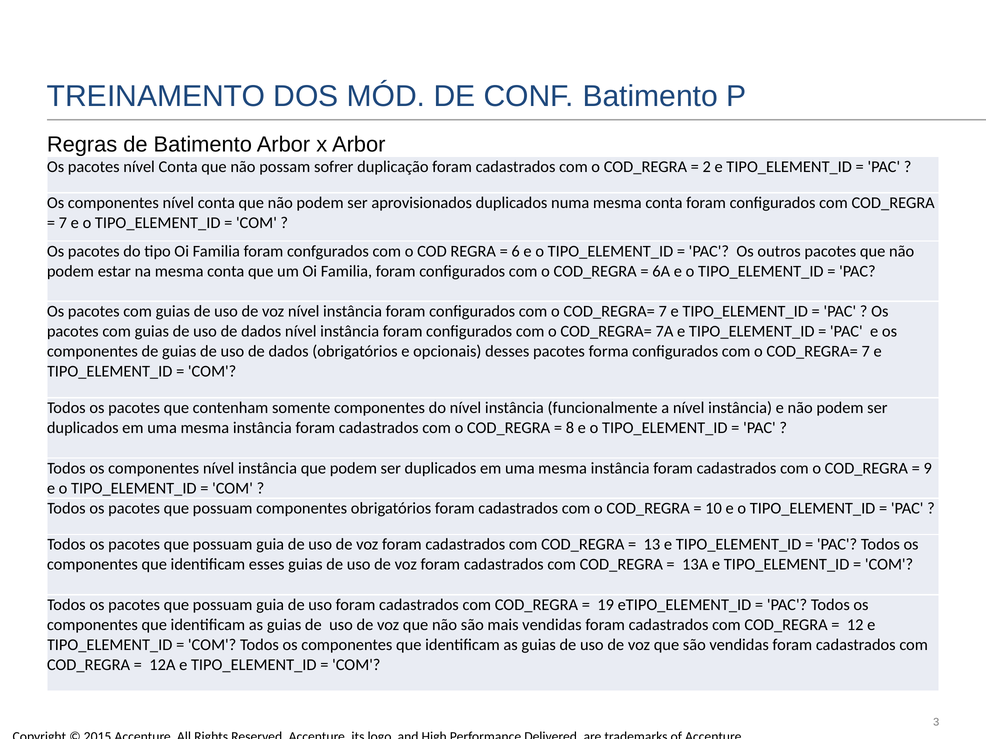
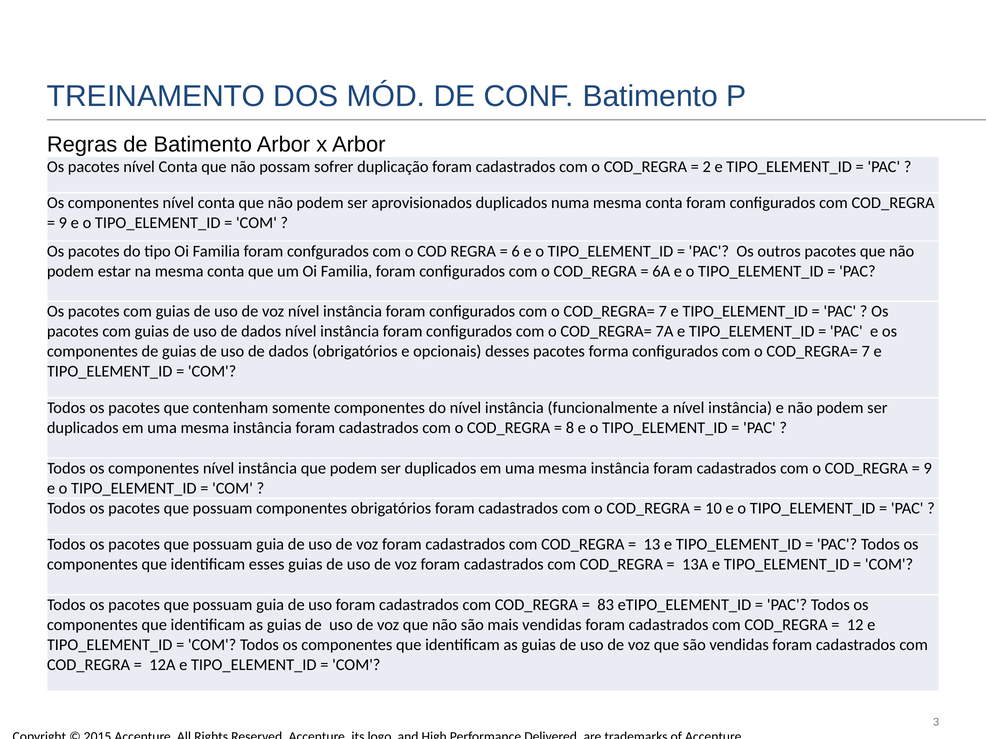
7 at (63, 223): 7 -> 9
19: 19 -> 83
